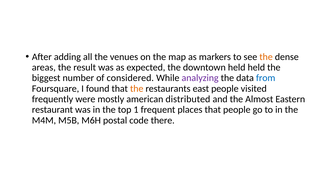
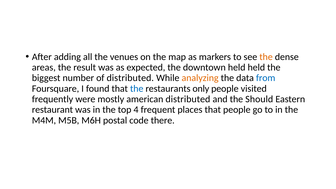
of considered: considered -> distributed
analyzing colour: purple -> orange
the at (137, 89) colour: orange -> blue
east: east -> only
Almost: Almost -> Should
1: 1 -> 4
